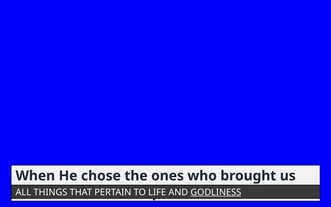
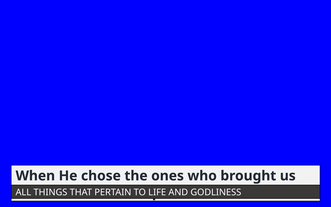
GODLINESS underline: present -> none
